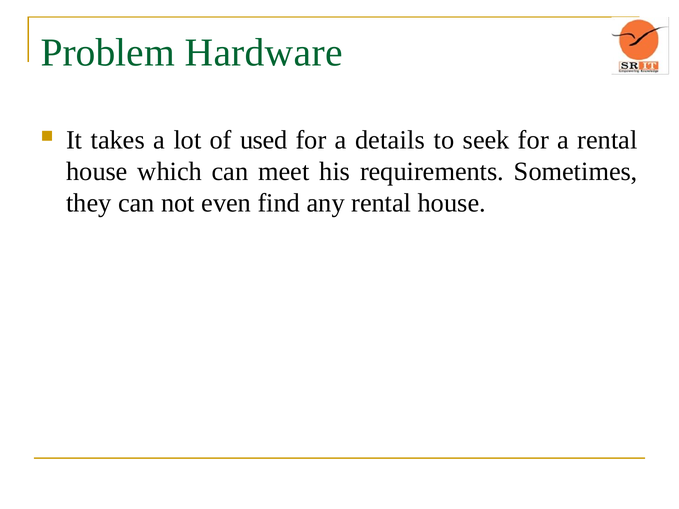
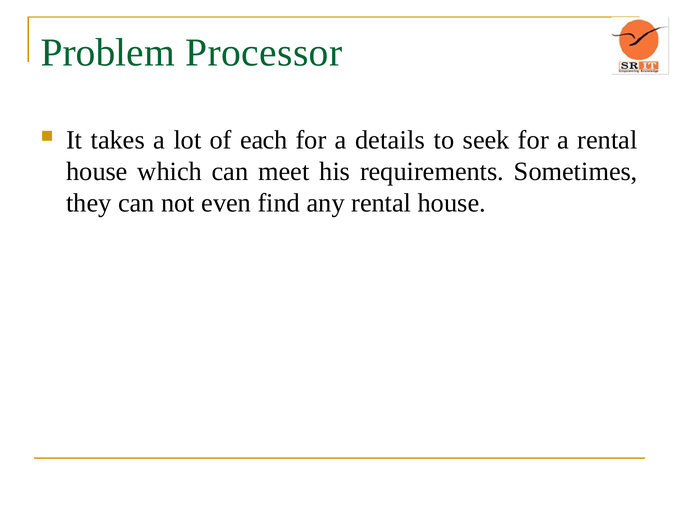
Hardware: Hardware -> Processor
used: used -> each
